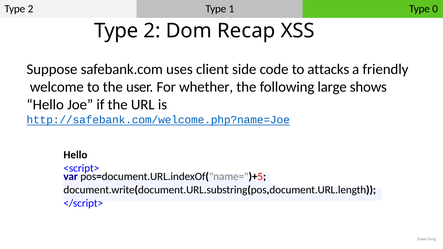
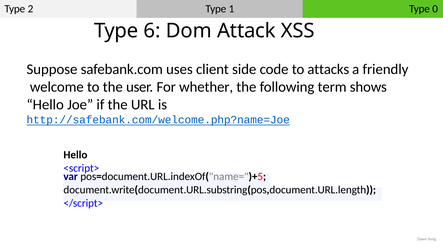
2 at (152, 31): 2 -> 6
Recap: Recap -> Attack
large: large -> term
